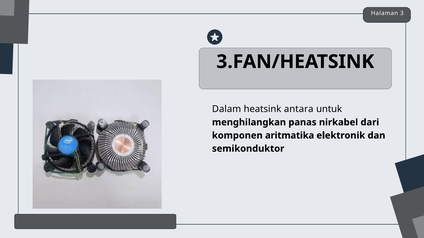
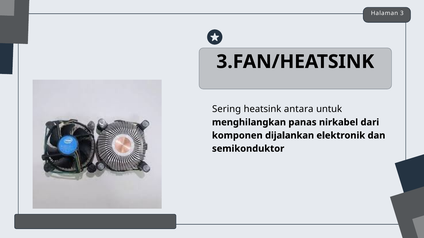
Dalam: Dalam -> Sering
aritmatika: aritmatika -> dijalankan
